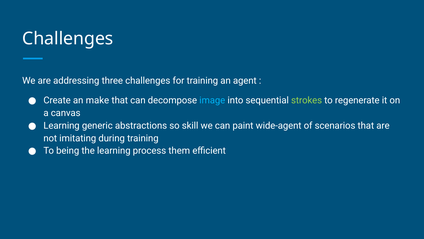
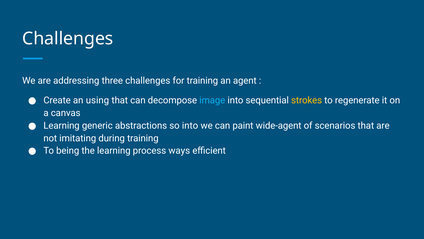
make: make -> using
strokes colour: light green -> yellow
so skill: skill -> into
them: them -> ways
